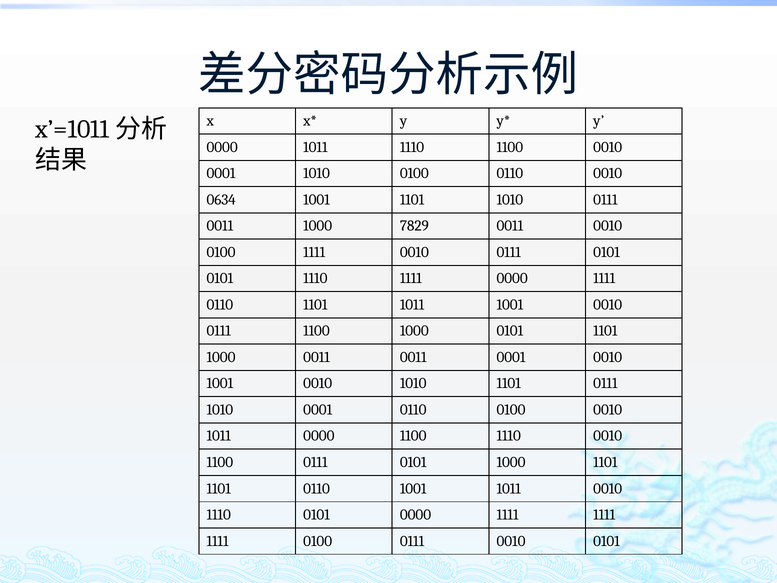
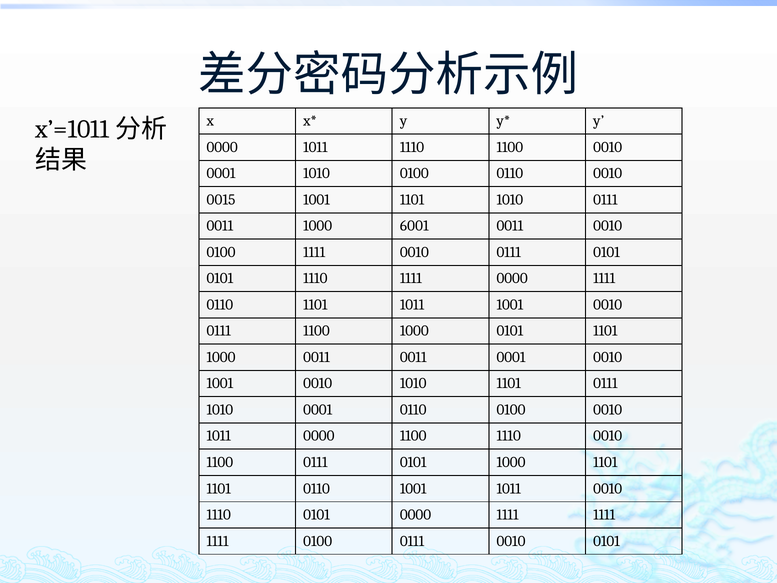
0634: 0634 -> 0015
7829: 7829 -> 6001
